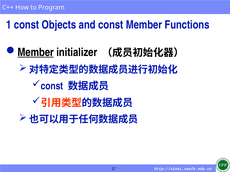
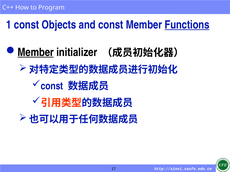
Functions underline: none -> present
